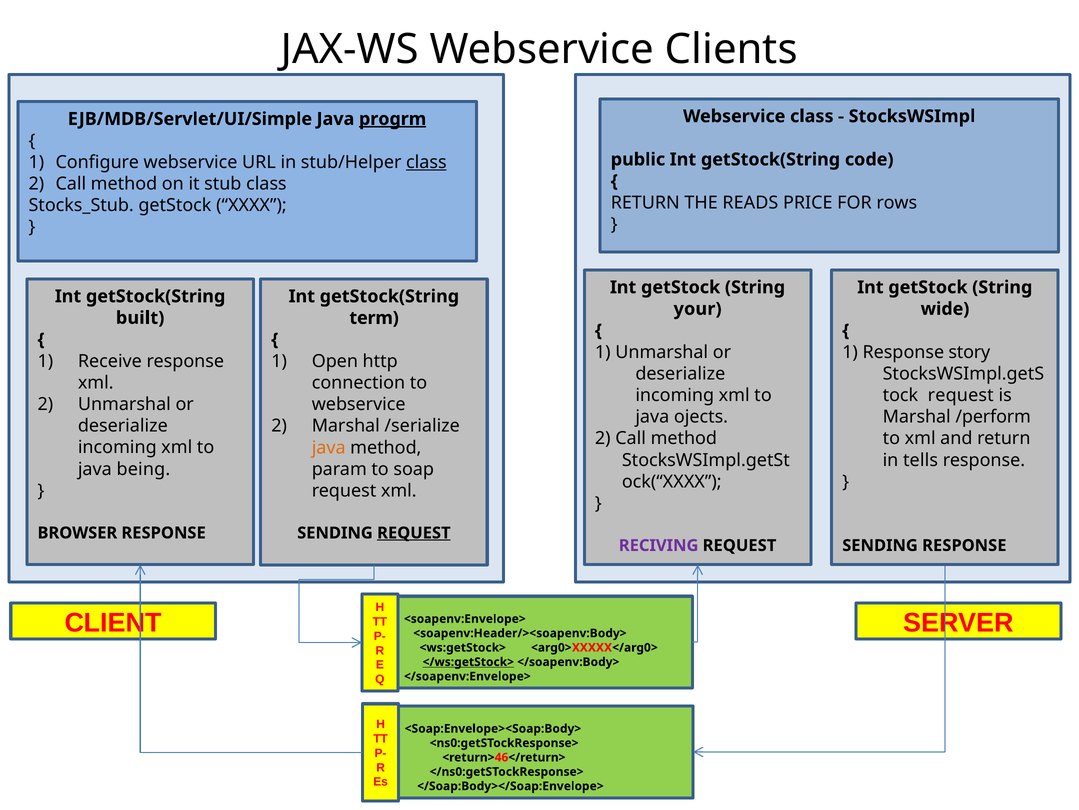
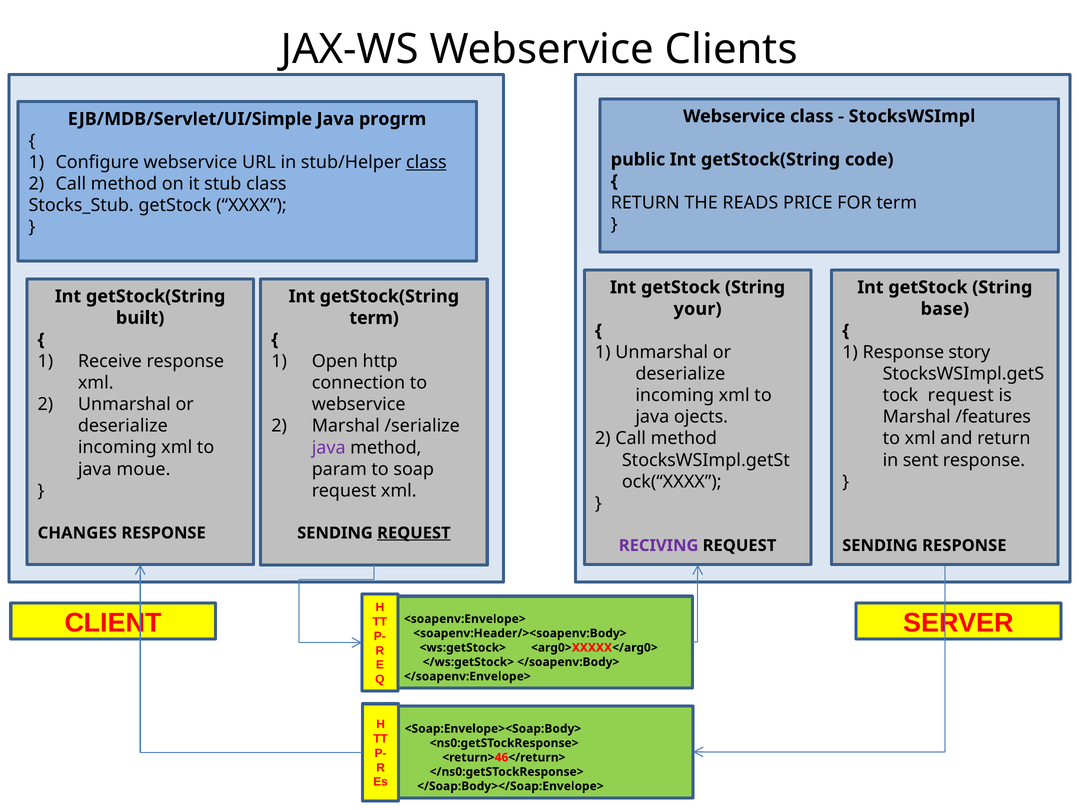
progrm underline: present -> none
FOR rows: rows -> term
wide: wide -> base
/perform: /perform -> /features
java at (329, 447) colour: orange -> purple
tells: tells -> sent
being: being -> moue
BROWSER: BROWSER -> CHANGES
</ws:getStock> underline: present -> none
